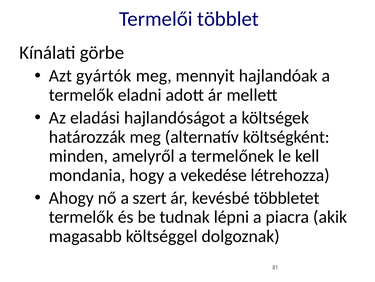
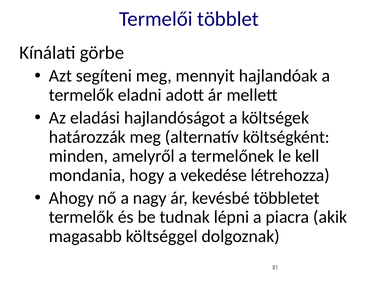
gyártók: gyártók -> segíteni
szert: szert -> nagy
